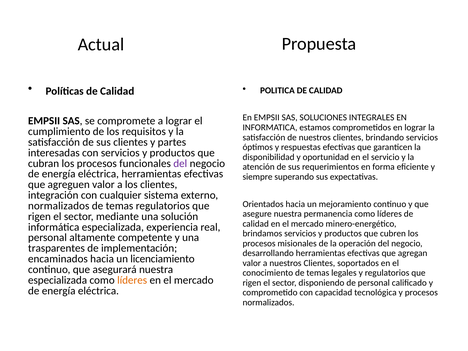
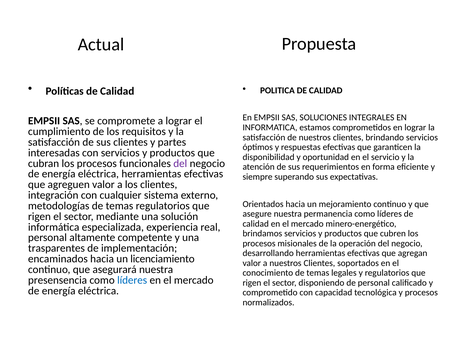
normalizados at (59, 206): normalizados -> metodologías
especializada at (58, 280): especializada -> presensencia
líderes at (132, 280) colour: orange -> blue
